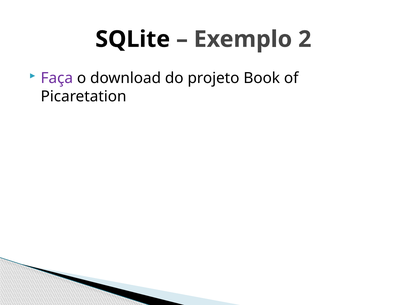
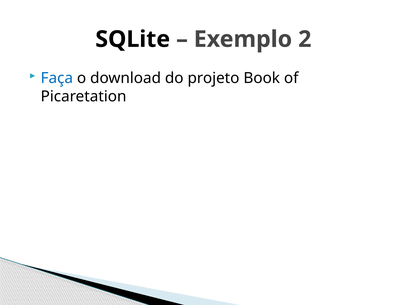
Faça colour: purple -> blue
